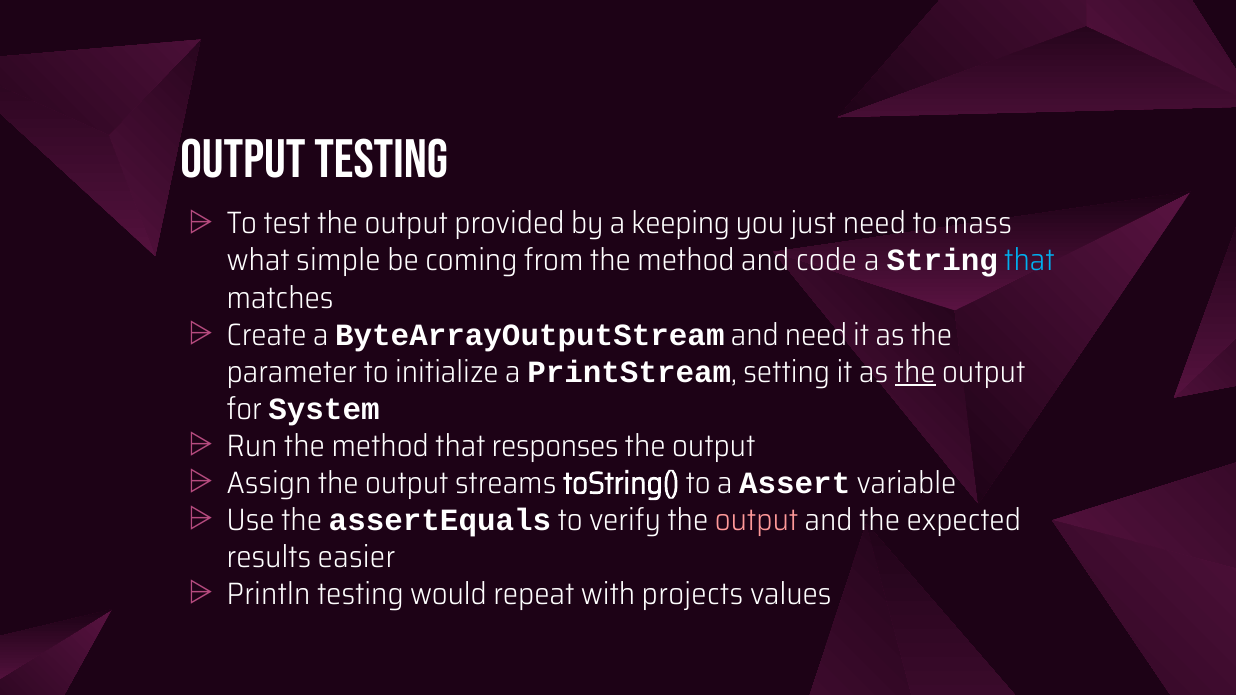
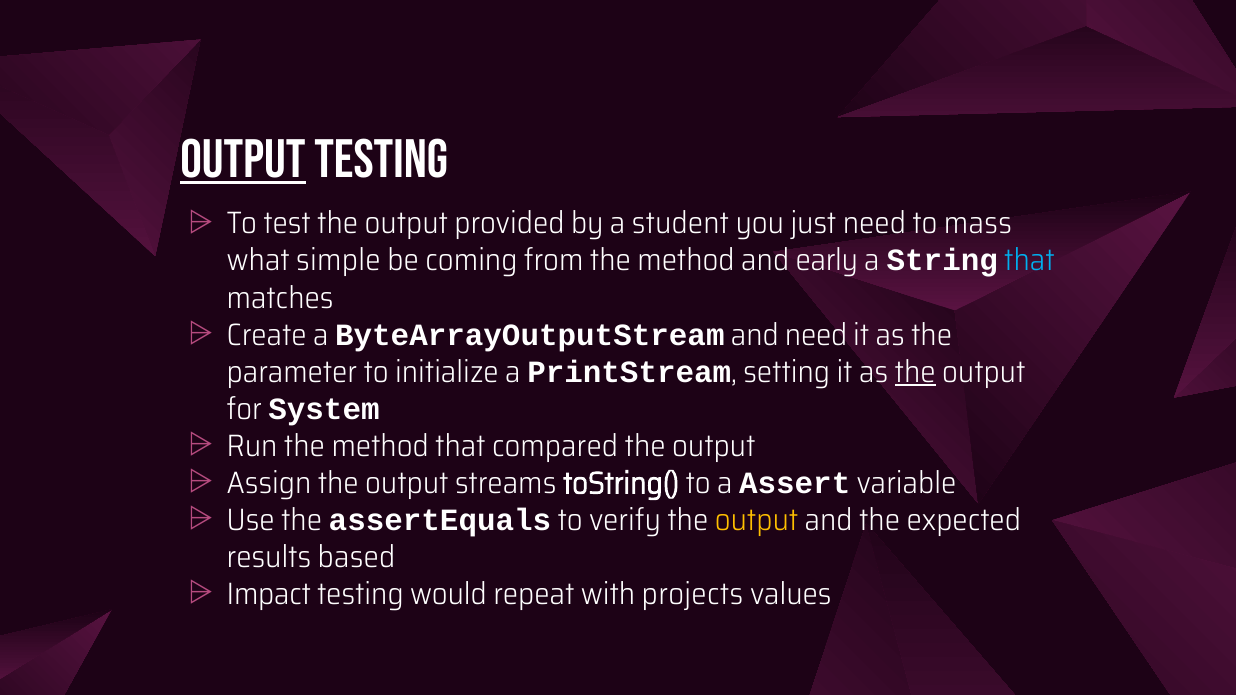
Output at (243, 160) underline: none -> present
keeping: keeping -> student
code: code -> early
responses: responses -> compared
output at (757, 520) colour: pink -> yellow
easier: easier -> based
Println: Println -> Impact
